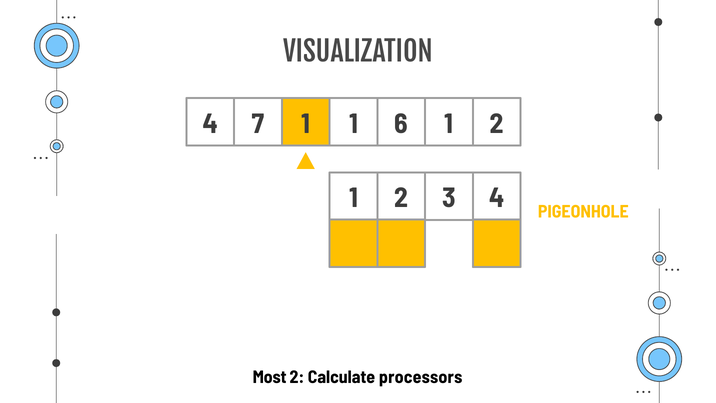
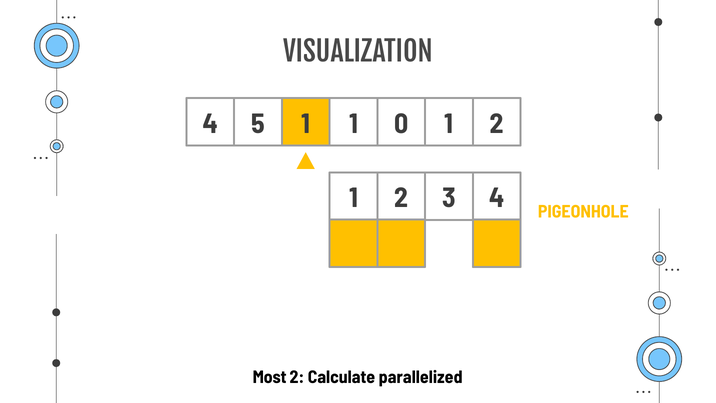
7: 7 -> 5
6: 6 -> 0
processors: processors -> parallelized
